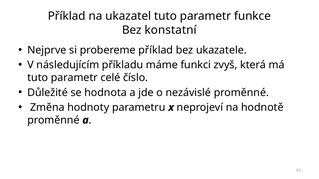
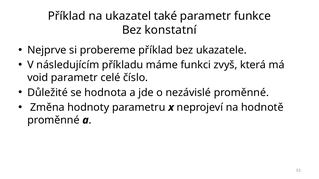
ukazatel tuto: tuto -> také
tuto at (38, 78): tuto -> void
